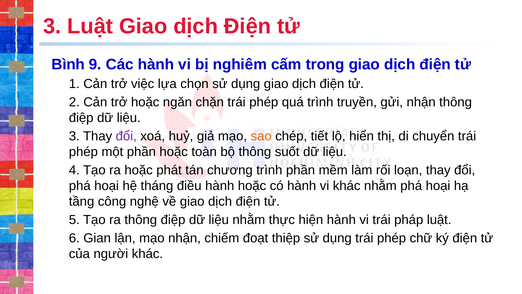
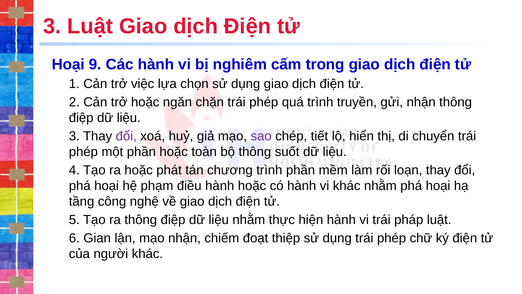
Bình at (68, 64): Bình -> Hoại
sao colour: orange -> purple
tháng: tháng -> phạm
